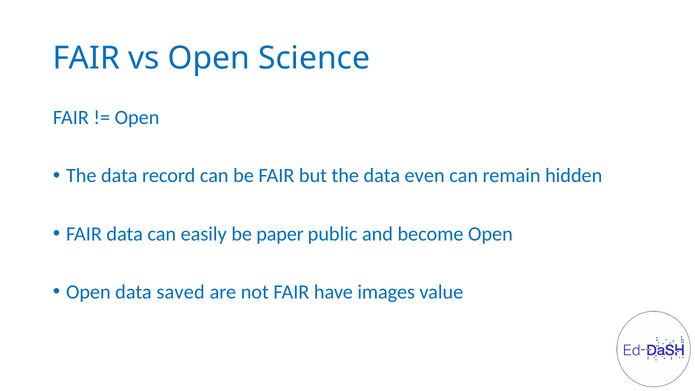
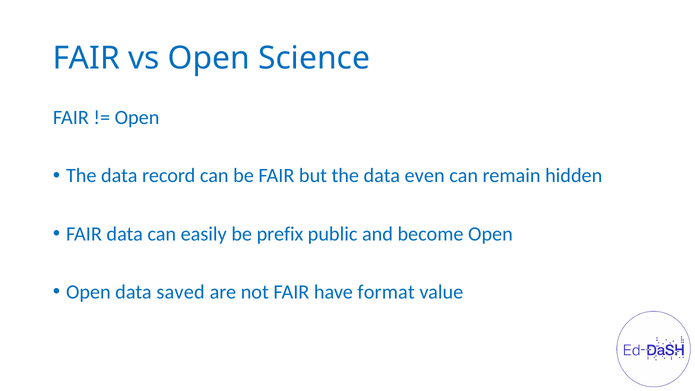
paper: paper -> prefix
images: images -> format
